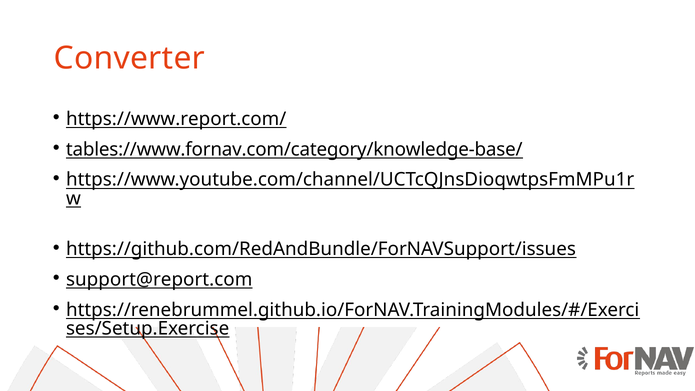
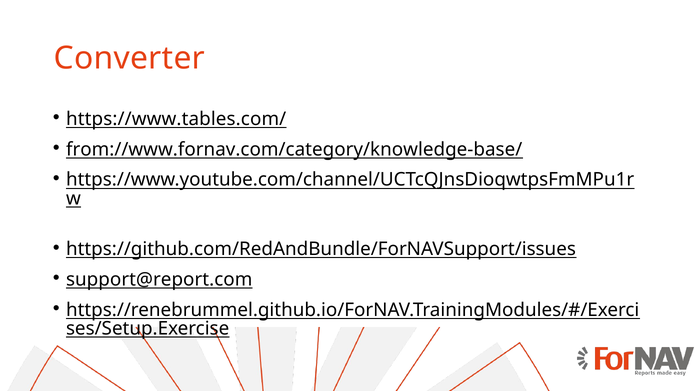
https://www.report.com/: https://www.report.com/ -> https://www.tables.com/
tables://www.fornav.com/category/knowledge-base/: tables://www.fornav.com/category/knowledge-base/ -> from://www.fornav.com/category/knowledge-base/
